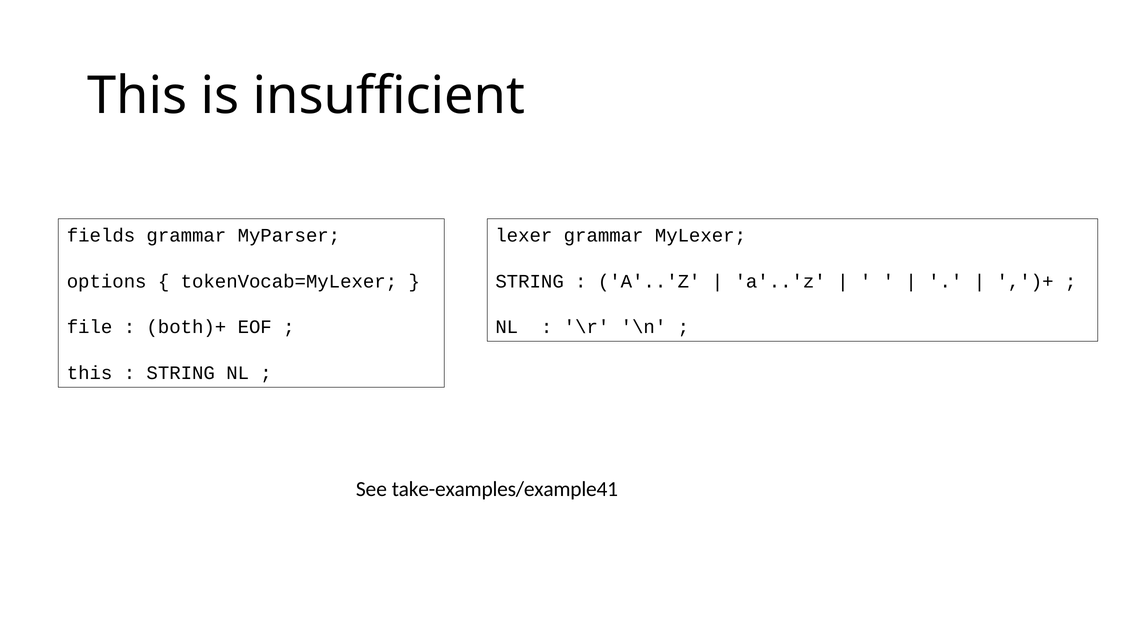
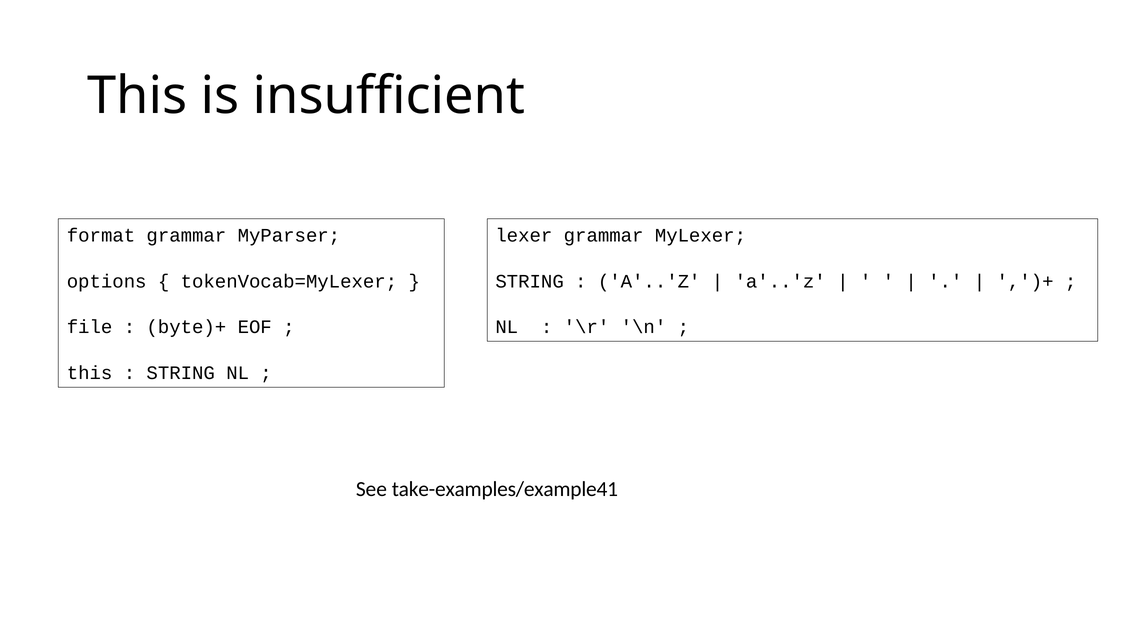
fields: fields -> format
both)+: both)+ -> byte)+
